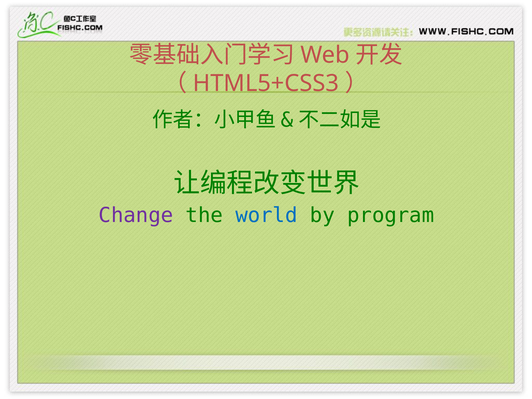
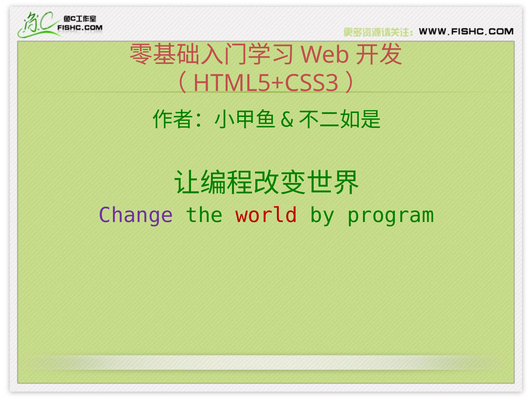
world colour: blue -> red
